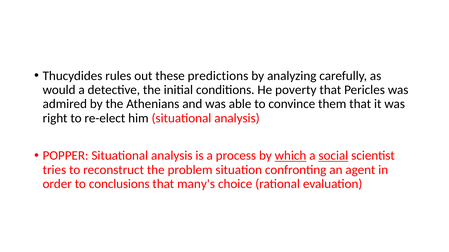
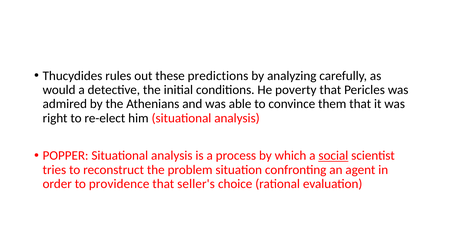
which underline: present -> none
conclusions: conclusions -> providence
many's: many's -> seller's
